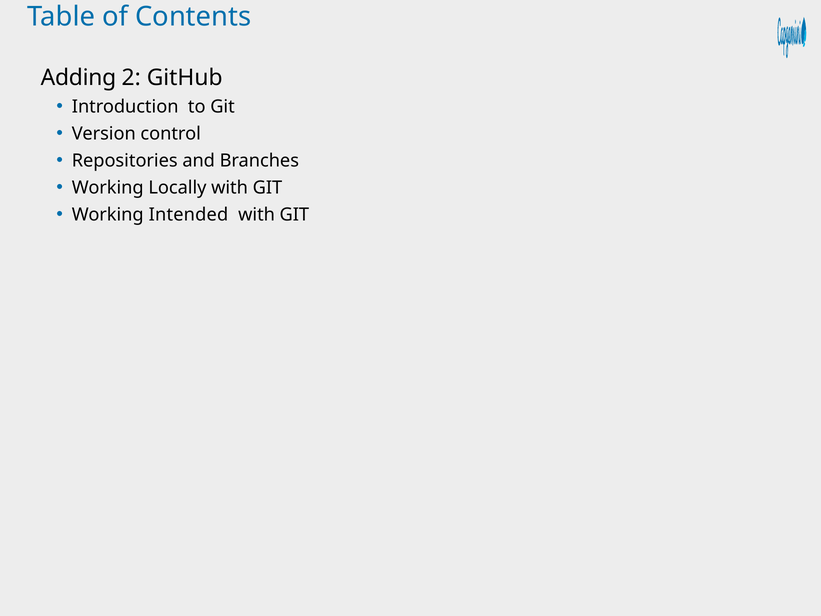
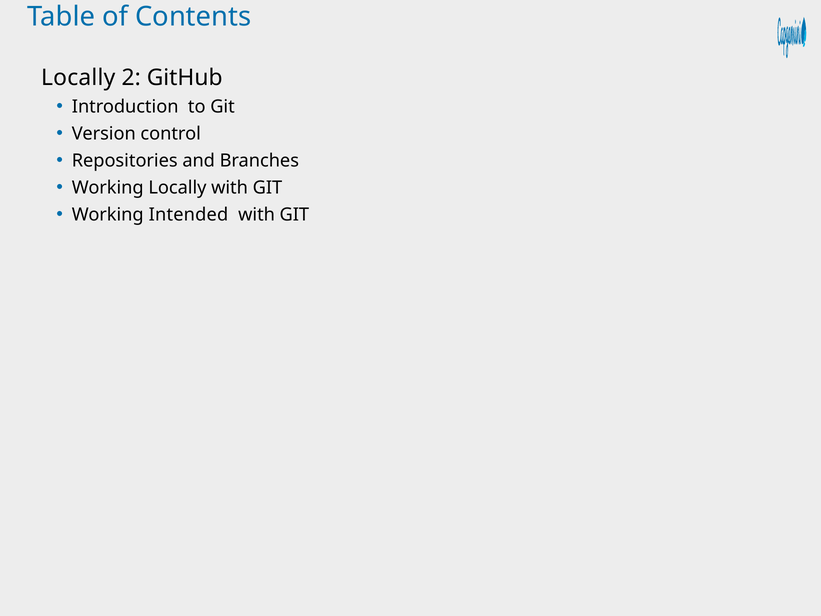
Adding at (78, 78): Adding -> Locally
